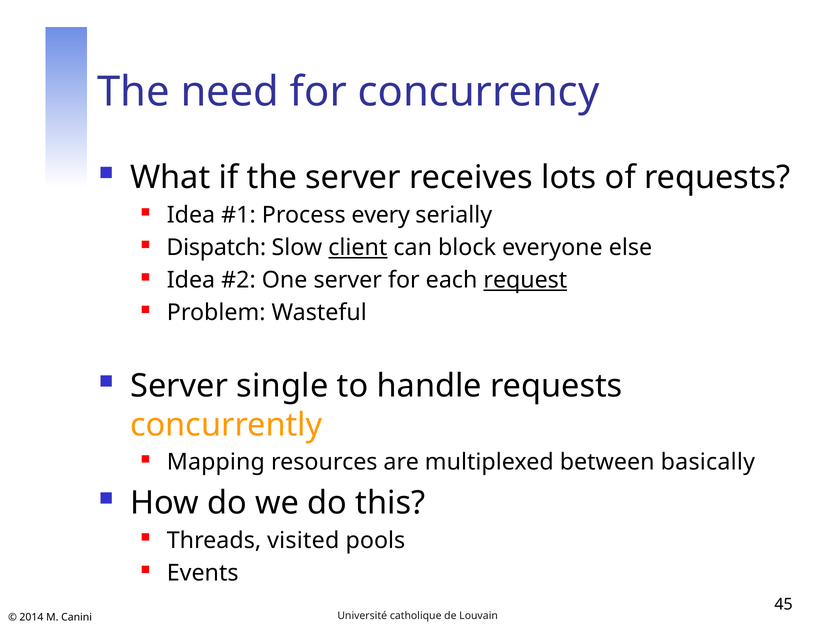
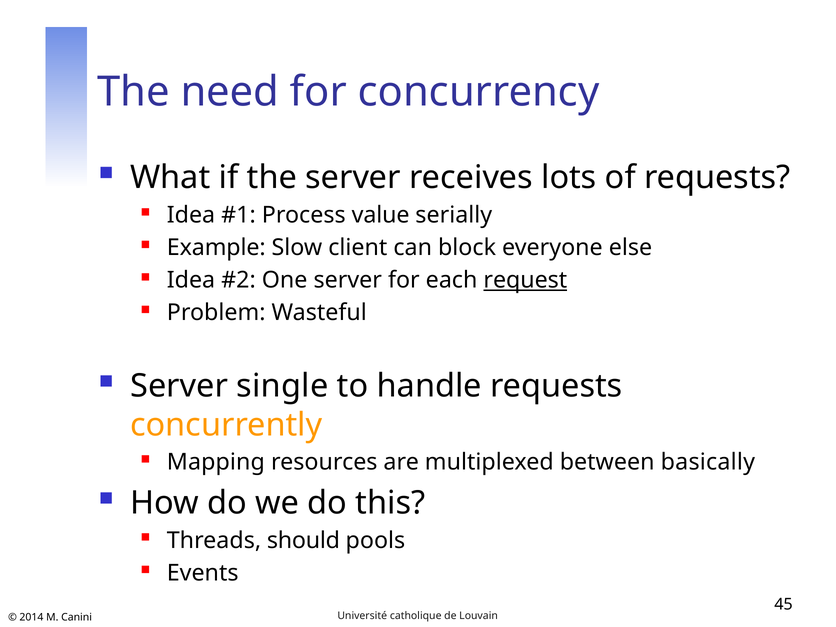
every: every -> value
Dispatch: Dispatch -> Example
client underline: present -> none
visited: visited -> should
